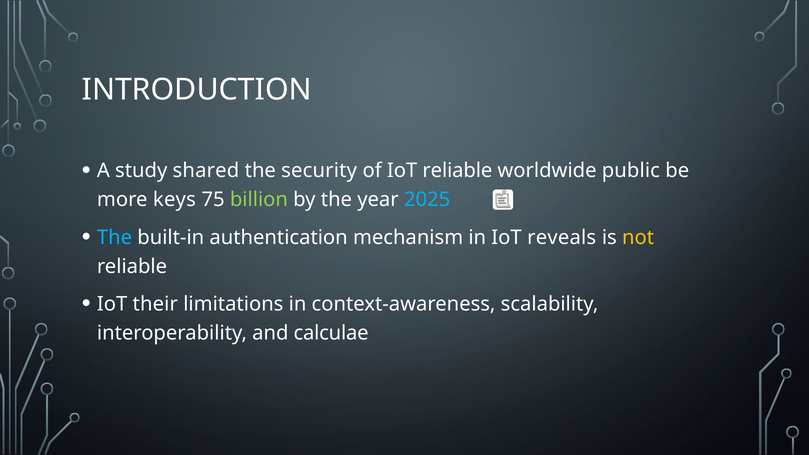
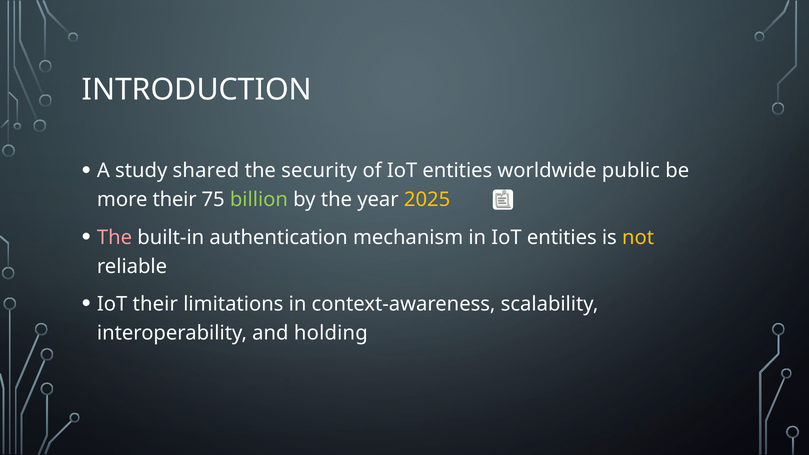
of IoT reliable: reliable -> entities
more keys: keys -> their
2025 colour: light blue -> yellow
The at (115, 237) colour: light blue -> pink
in IoT reveals: reveals -> entities
calculae: calculae -> holding
